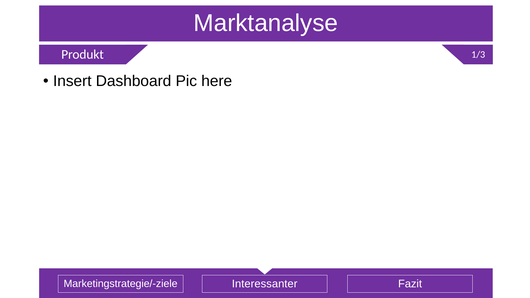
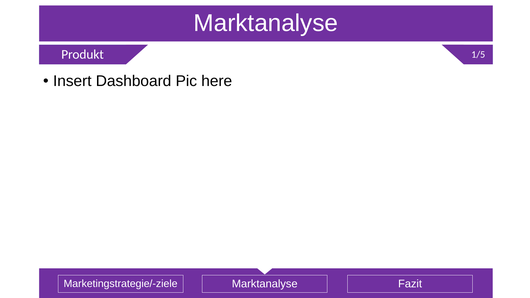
1/3: 1/3 -> 1/5
Marketingstrategie/-ziele Interessanter: Interessanter -> Marktanalyse
